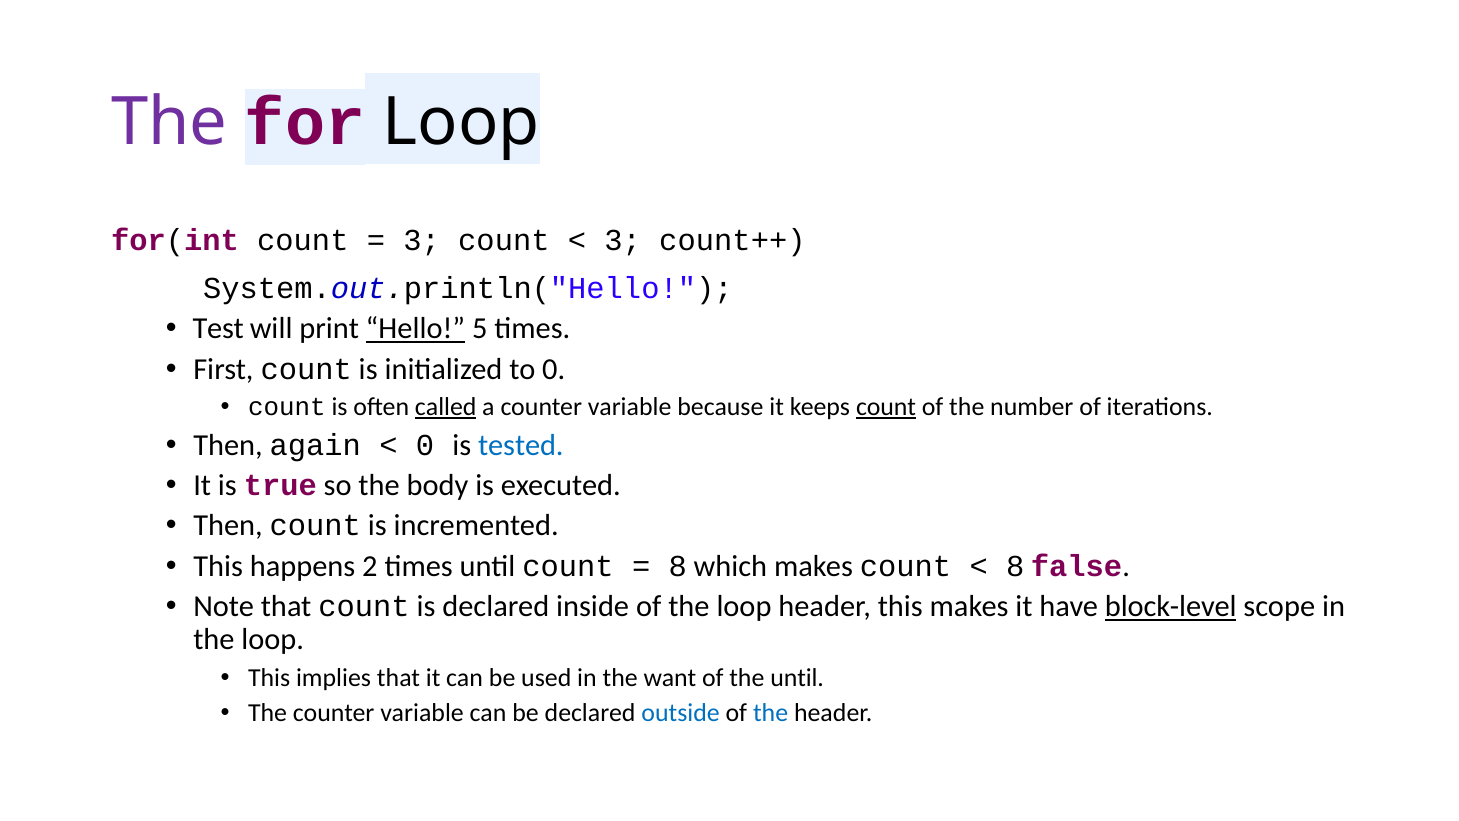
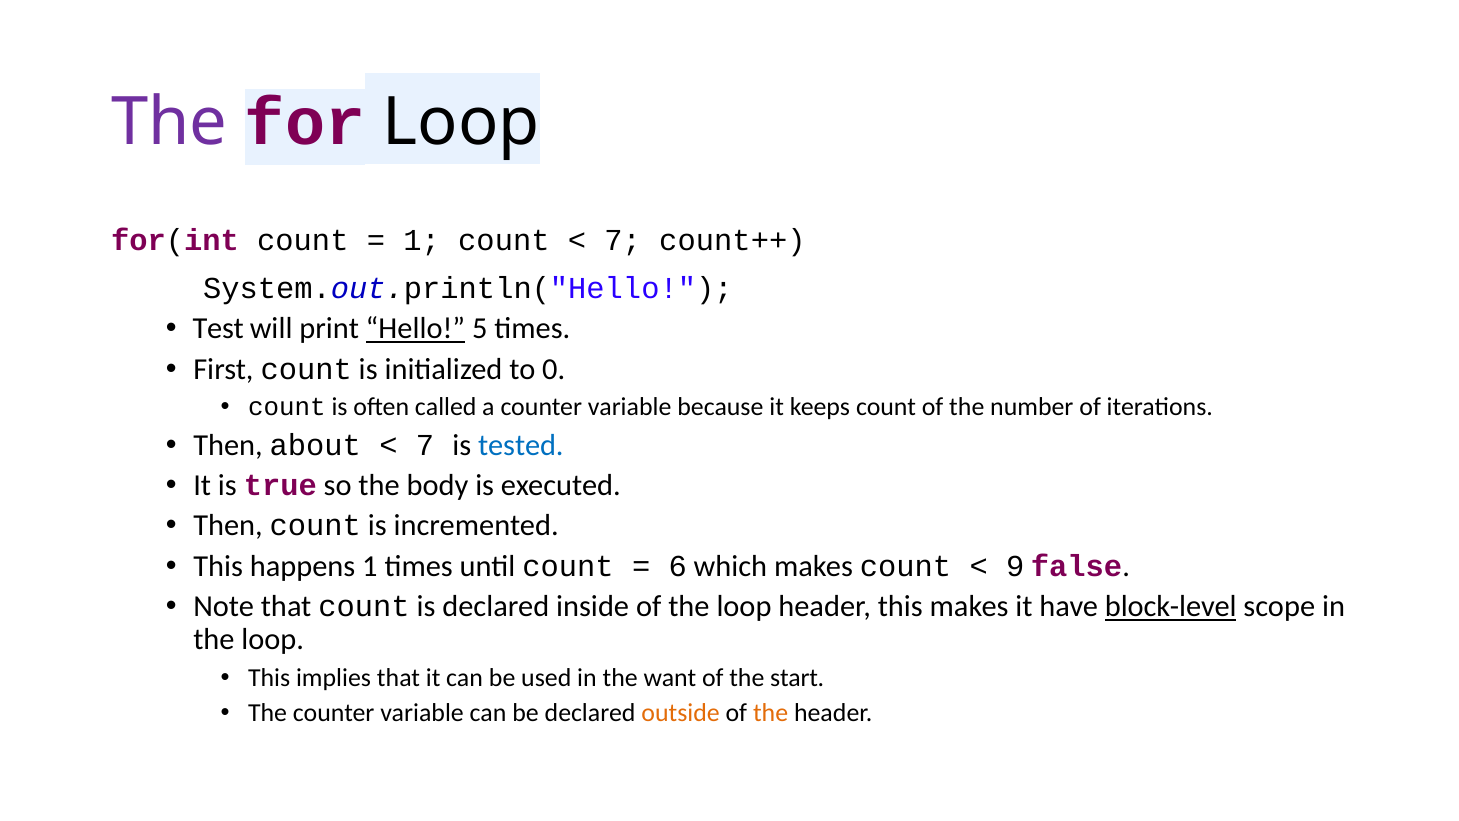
3 at (422, 240): 3 -> 1
3 at (623, 240): 3 -> 7
called underline: present -> none
count at (886, 407) underline: present -> none
again: again -> about
0 at (425, 445): 0 -> 7
happens 2: 2 -> 1
8 at (678, 566): 8 -> 6
8 at (1015, 566): 8 -> 9
the until: until -> start
outside colour: blue -> orange
the at (771, 713) colour: blue -> orange
